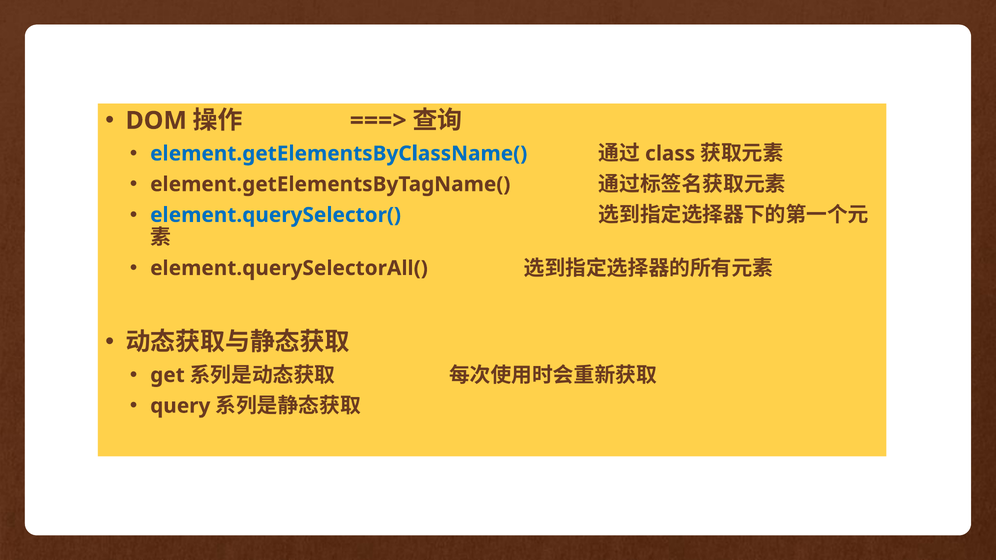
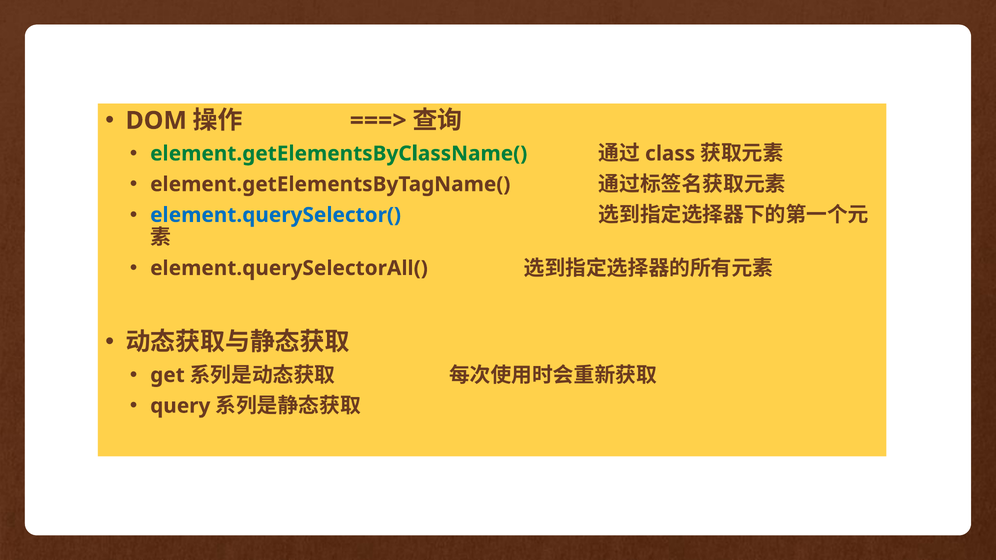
element.getElementsByClassName( colour: blue -> green
